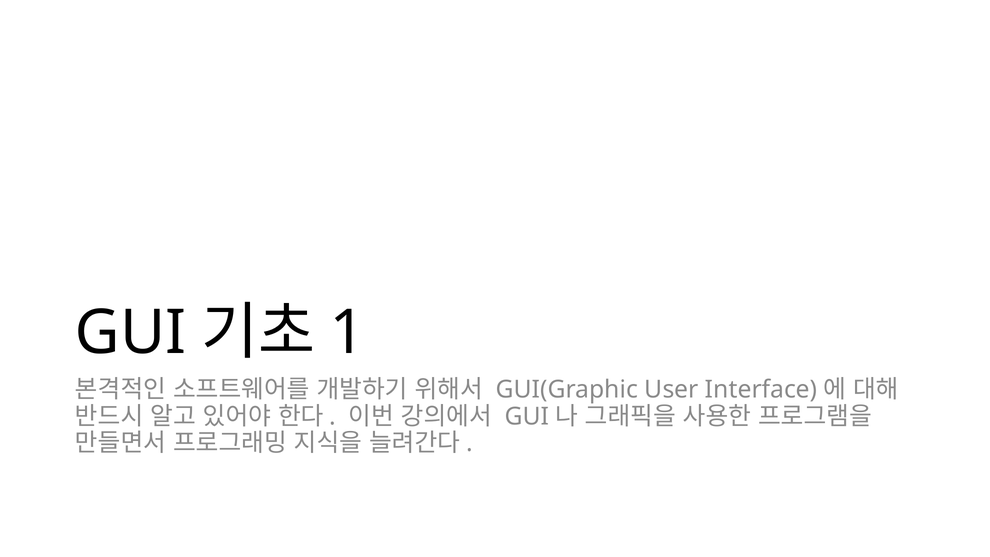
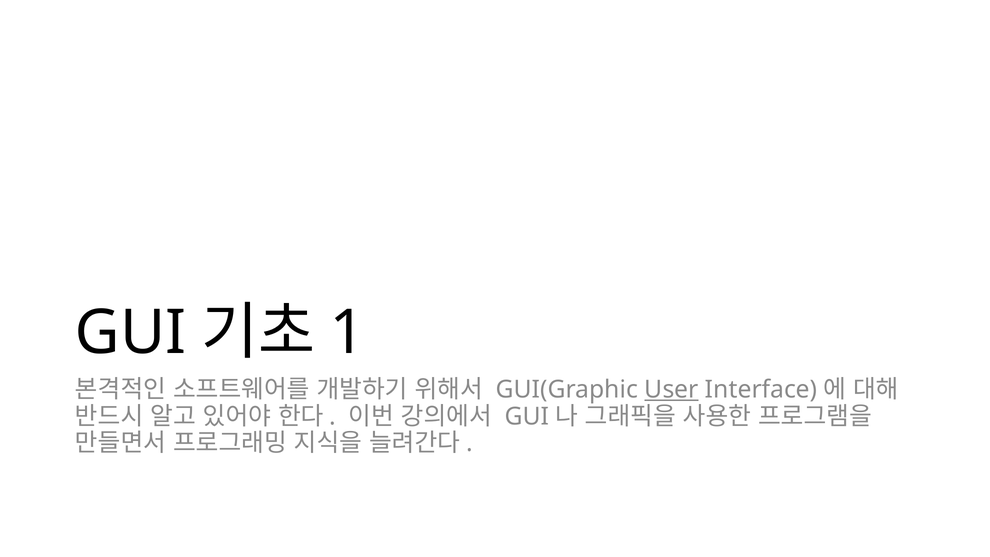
User underline: none -> present
